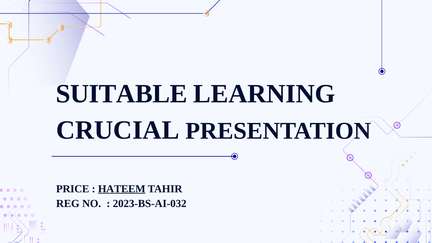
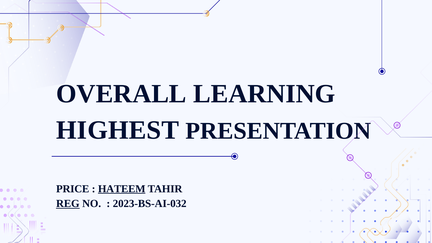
SUITABLE: SUITABLE -> OVERALL
CRUCIAL: CRUCIAL -> HIGHEST
REG underline: none -> present
